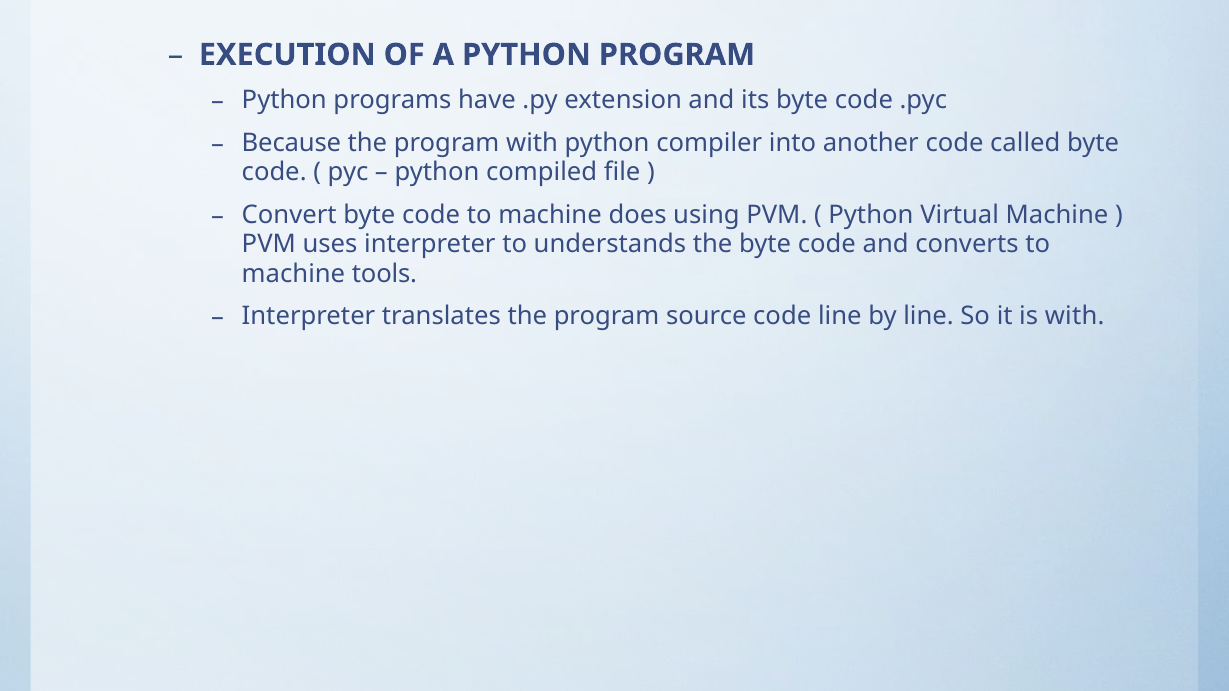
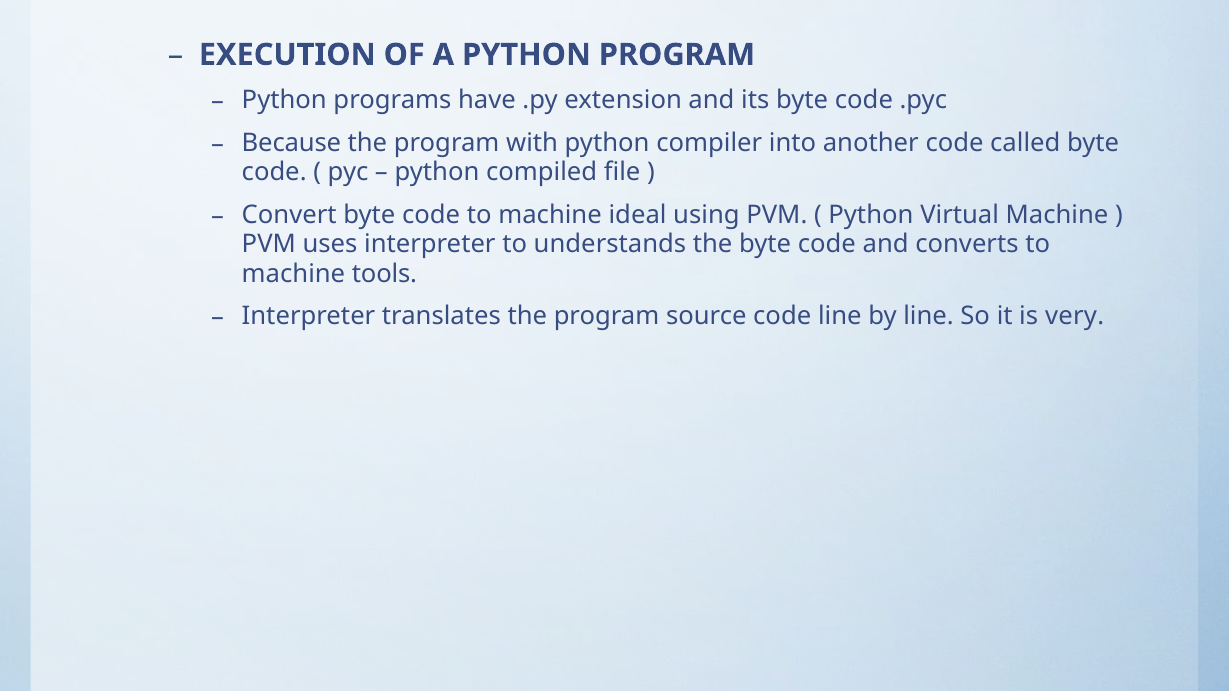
does: does -> ideal
is with: with -> very
